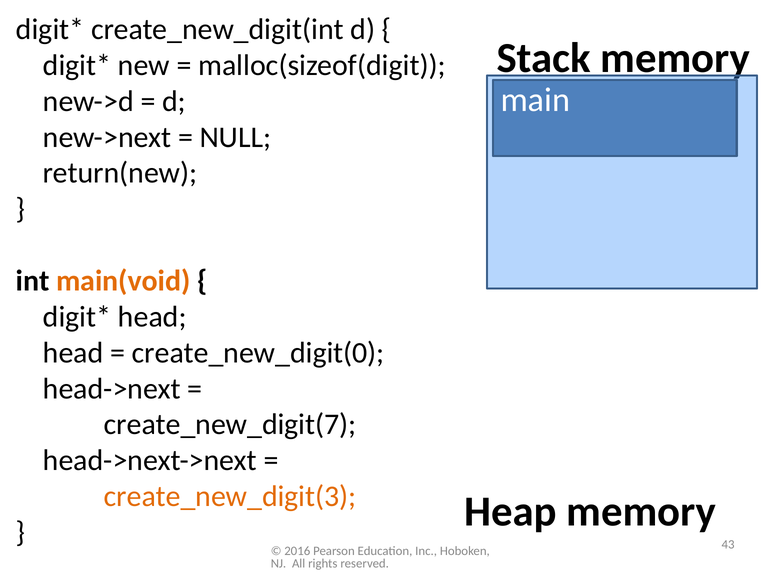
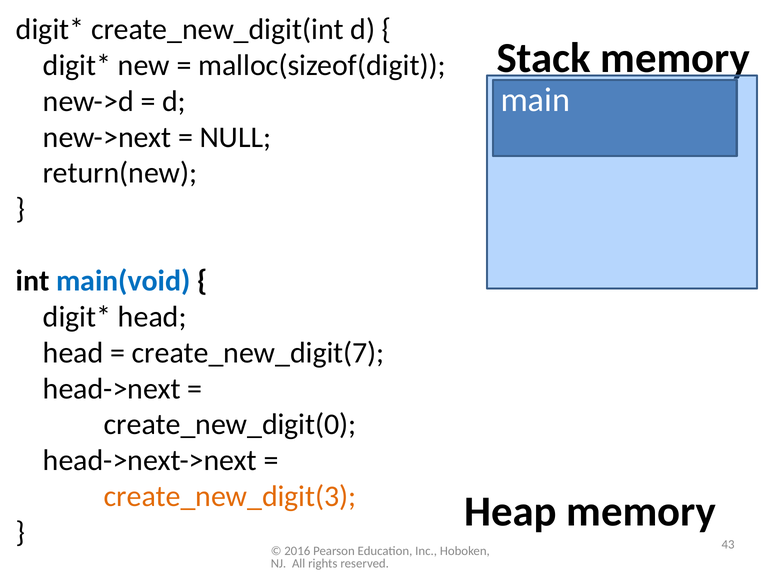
main(void colour: orange -> blue
create_new_digit(0: create_new_digit(0 -> create_new_digit(7
create_new_digit(7: create_new_digit(7 -> create_new_digit(0
